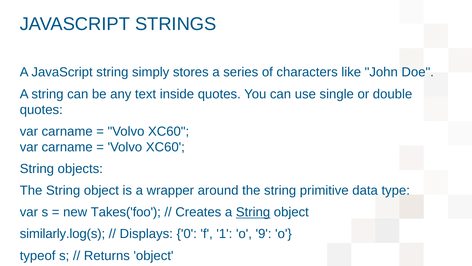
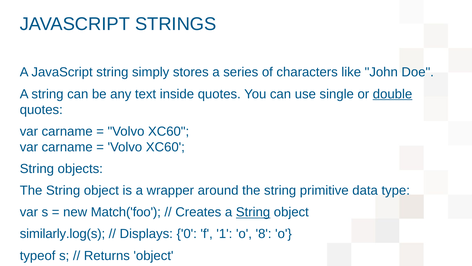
double underline: none -> present
Takes('foo: Takes('foo -> Match('foo
9: 9 -> 8
